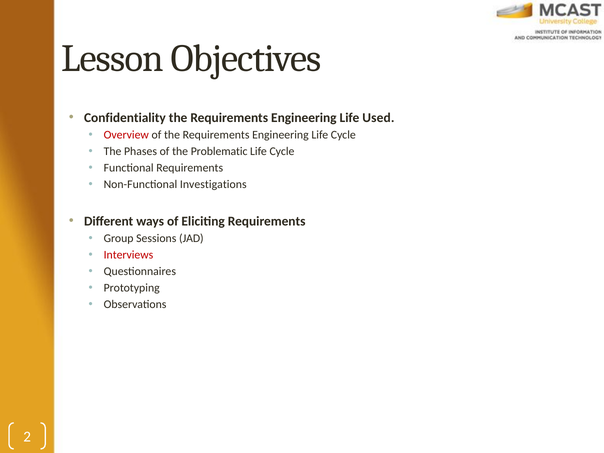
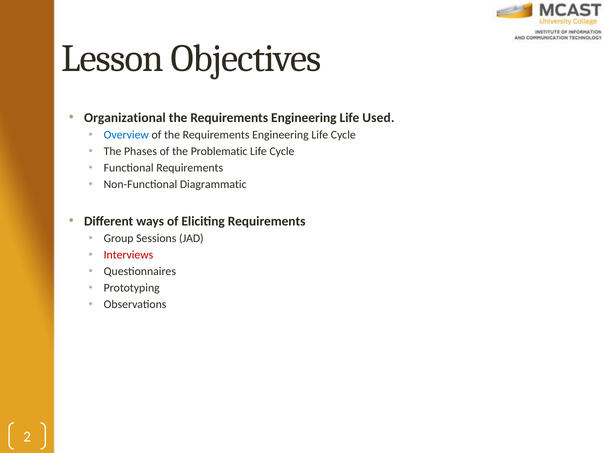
Confidentiality: Confidentiality -> Organizational
Overview colour: red -> blue
Investigations: Investigations -> Diagrammatic
